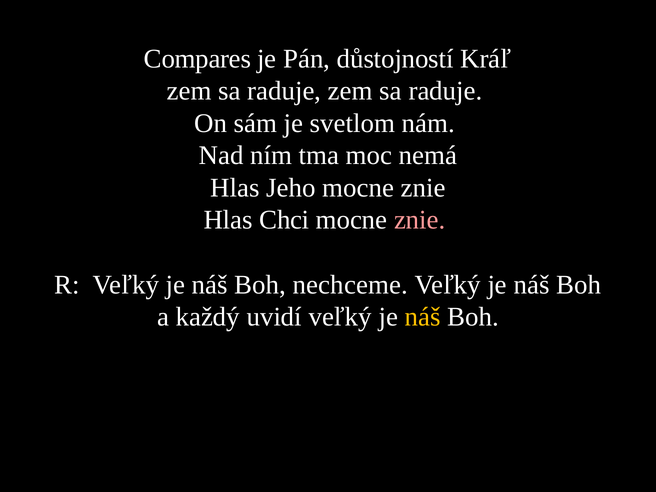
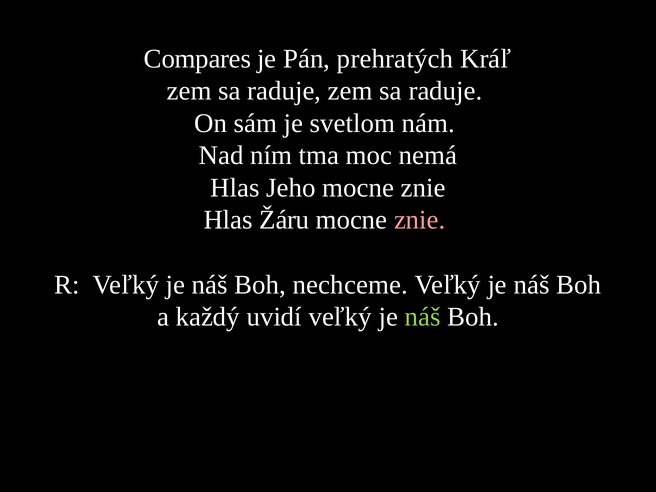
důstojností: důstojností -> prehratých
Chci: Chci -> Žáru
náš at (423, 317) colour: yellow -> light green
